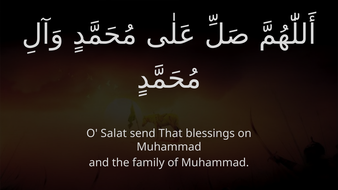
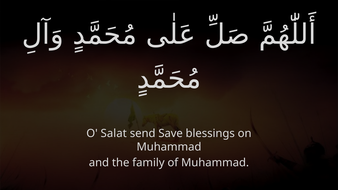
That: That -> Save
